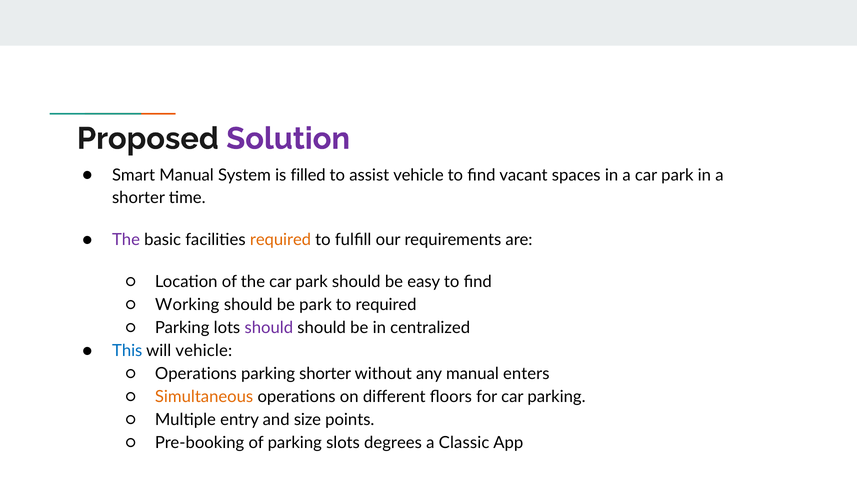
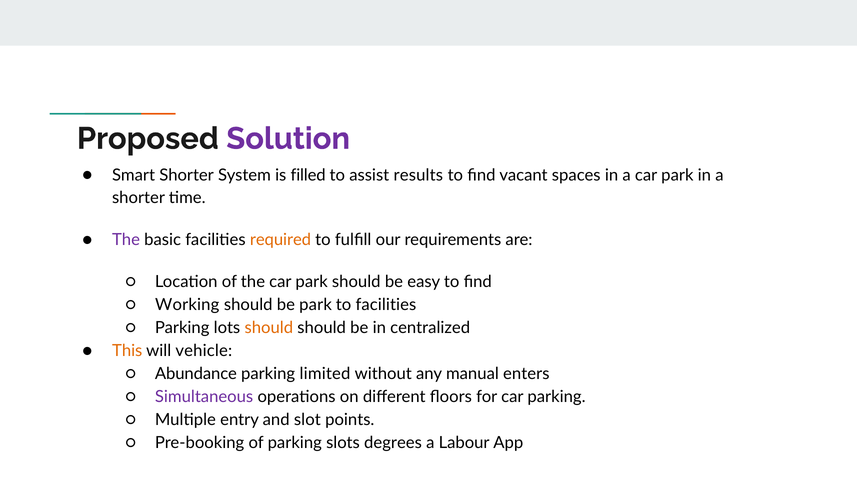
Smart Manual: Manual -> Shorter
assist vehicle: vehicle -> results
to required: required -> facilities
should at (269, 328) colour: purple -> orange
This colour: blue -> orange
Operations at (196, 374): Operations -> Abundance
parking shorter: shorter -> limited
Simultaneous colour: orange -> purple
size: size -> slot
Classic: Classic -> Labour
